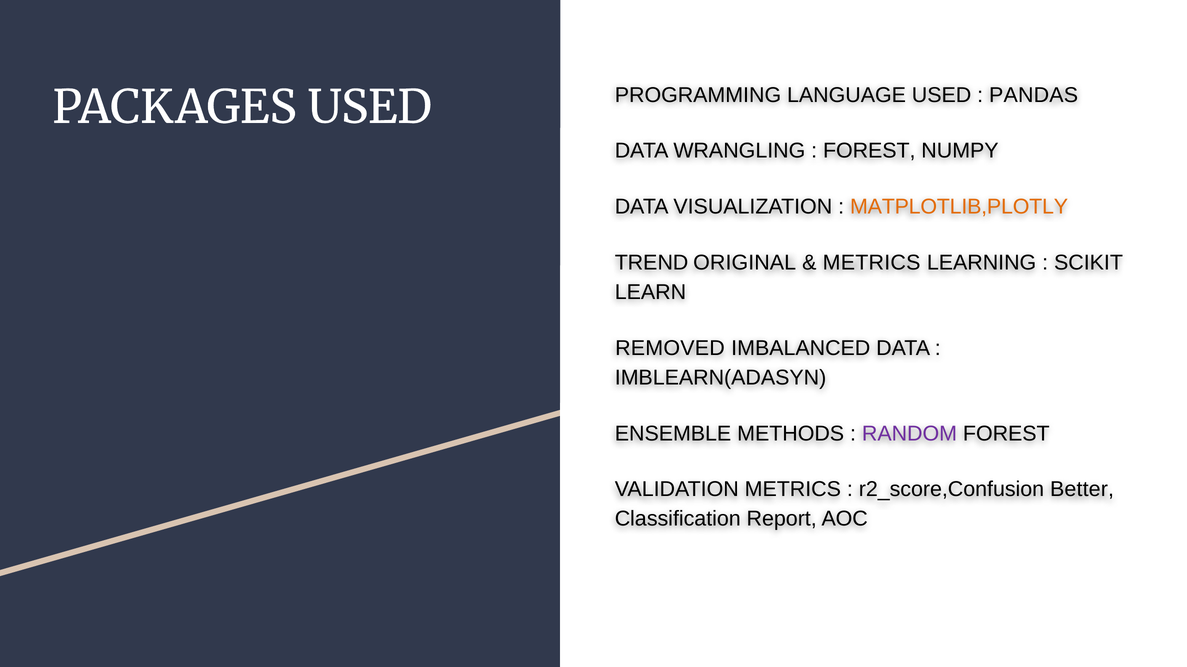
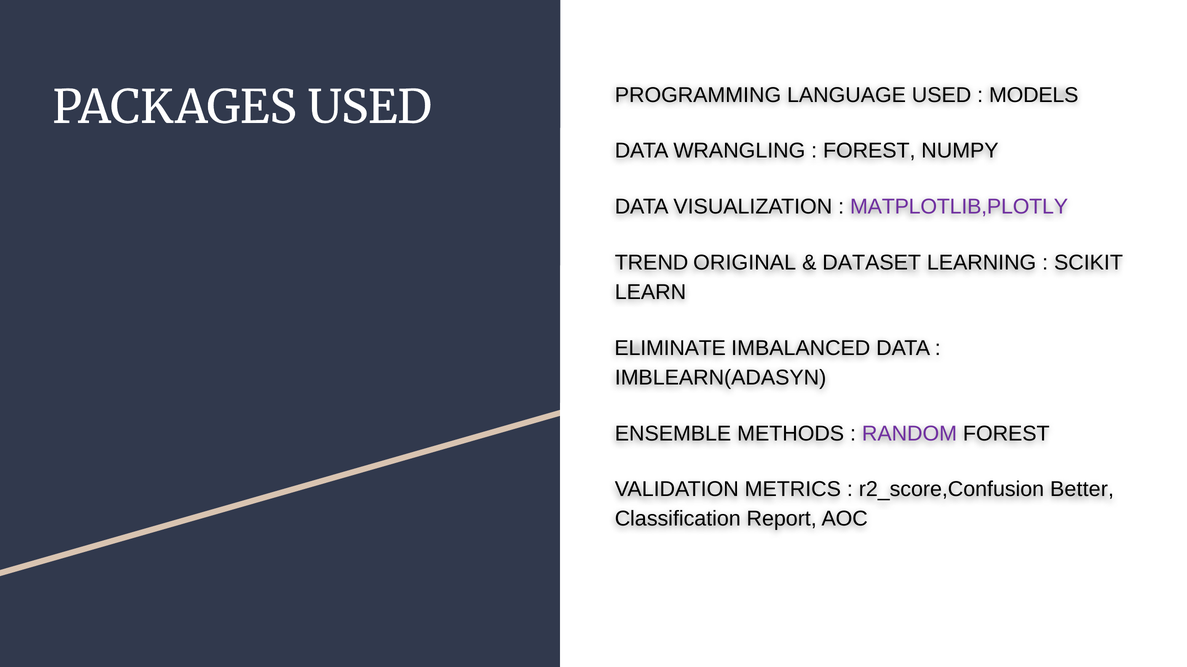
PANDAS: PANDAS -> MODELS
MATPLOTLIB,PLOTLY colour: orange -> purple
METRICS at (872, 263): METRICS -> DATASET
REMOVED: REMOVED -> ELIMINATE
